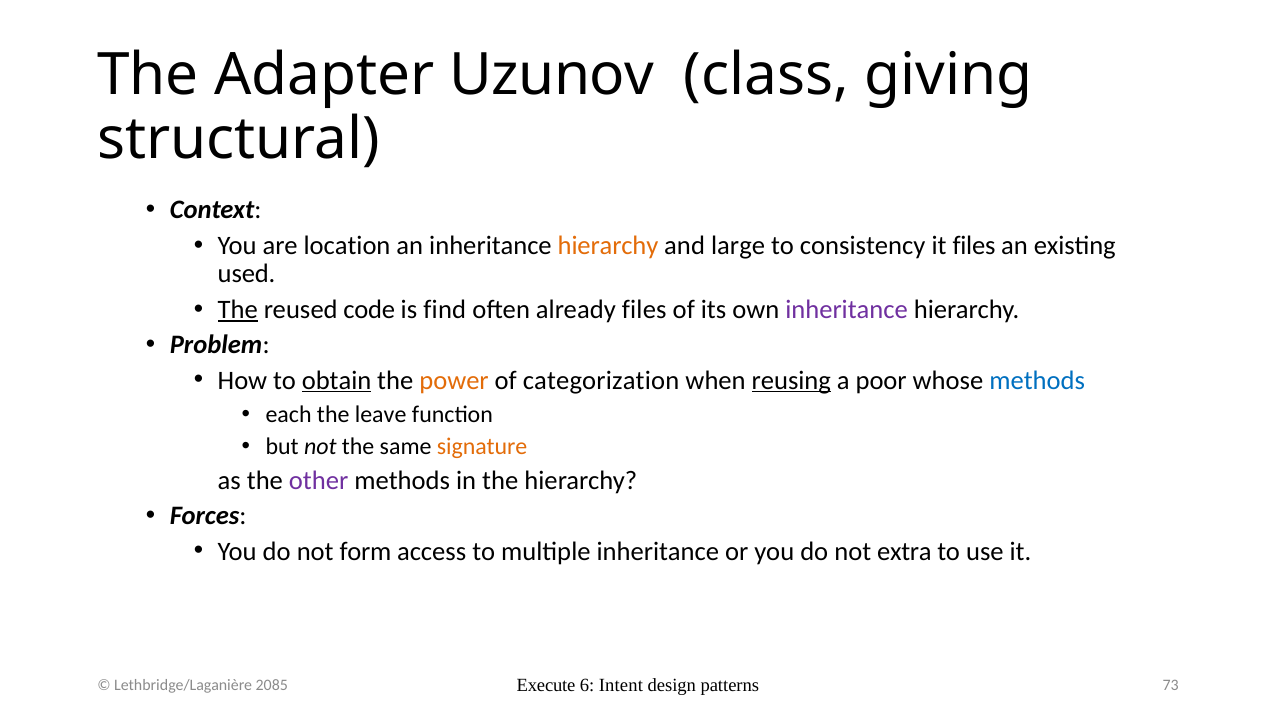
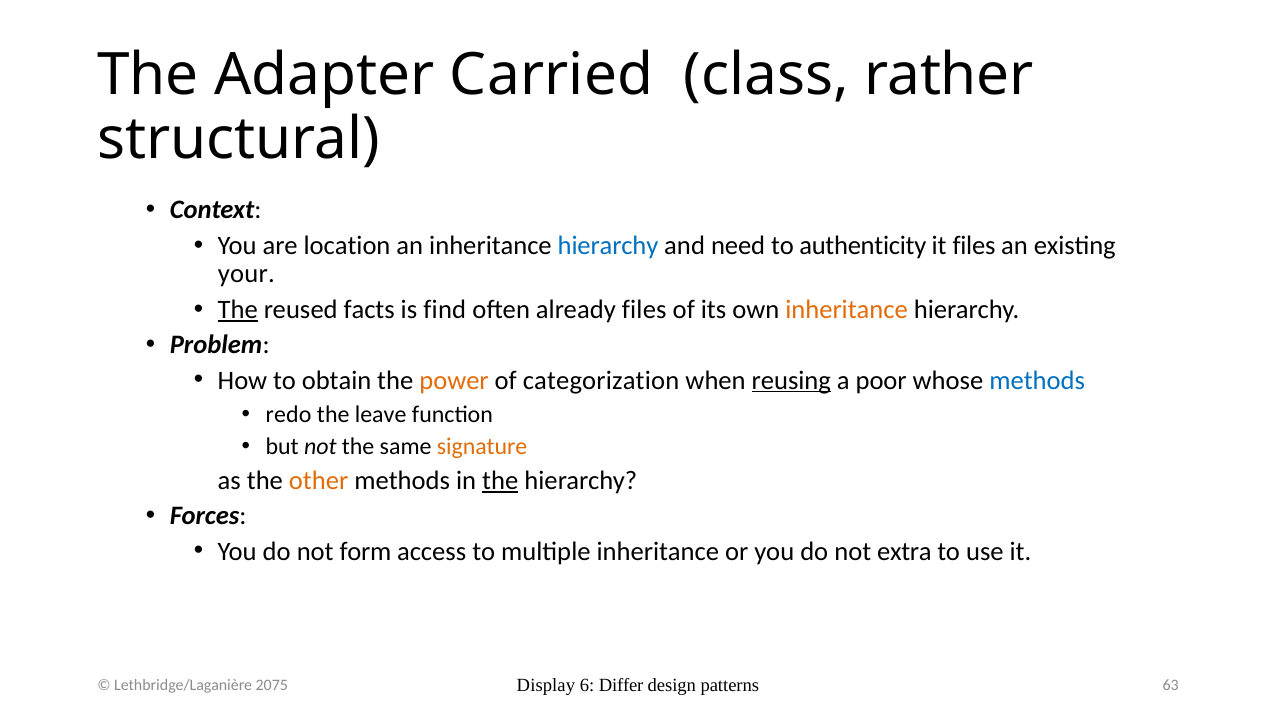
Uzunov: Uzunov -> Carried
giving: giving -> rather
hierarchy at (608, 245) colour: orange -> blue
large: large -> need
consistency: consistency -> authenticity
used: used -> your
code: code -> facts
inheritance at (847, 309) colour: purple -> orange
obtain underline: present -> none
each: each -> redo
other colour: purple -> orange
the at (500, 480) underline: none -> present
Execute: Execute -> Display
Intent: Intent -> Differ
73: 73 -> 63
2085: 2085 -> 2075
